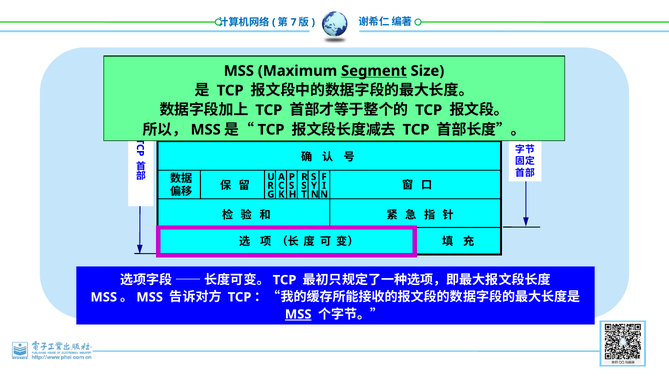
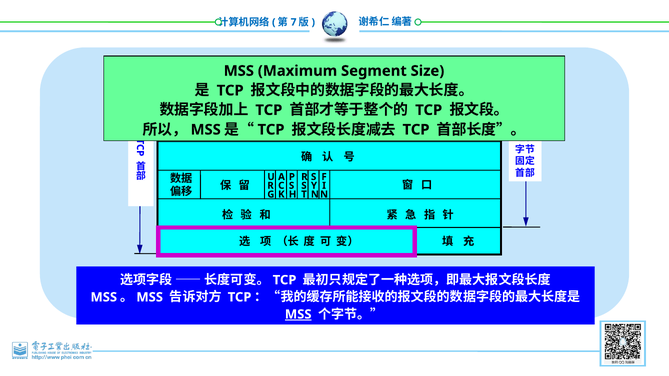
Segment underline: present -> none
